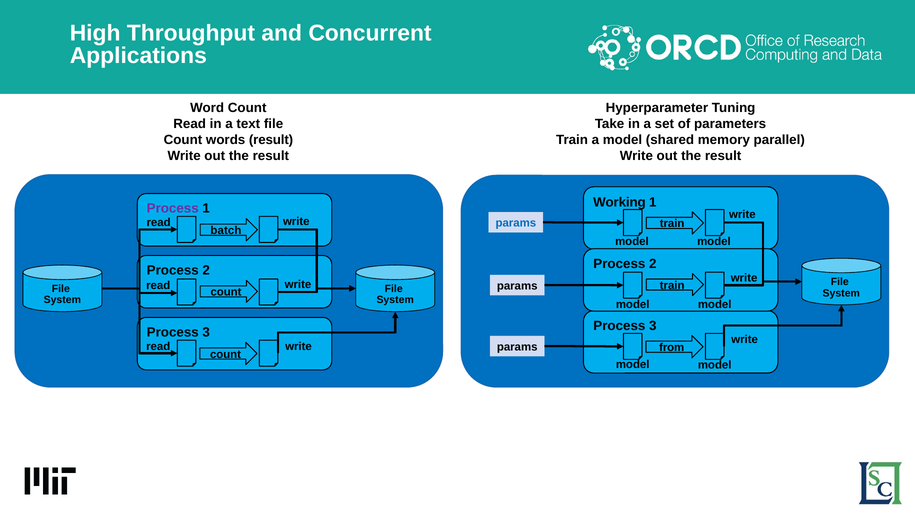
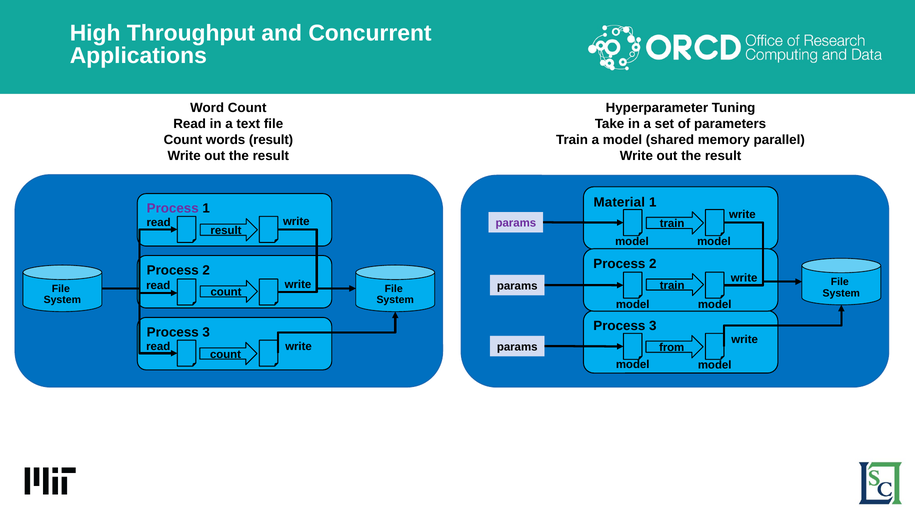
Working: Working -> Material
params at (516, 223) colour: blue -> purple
batch at (226, 231): batch -> result
